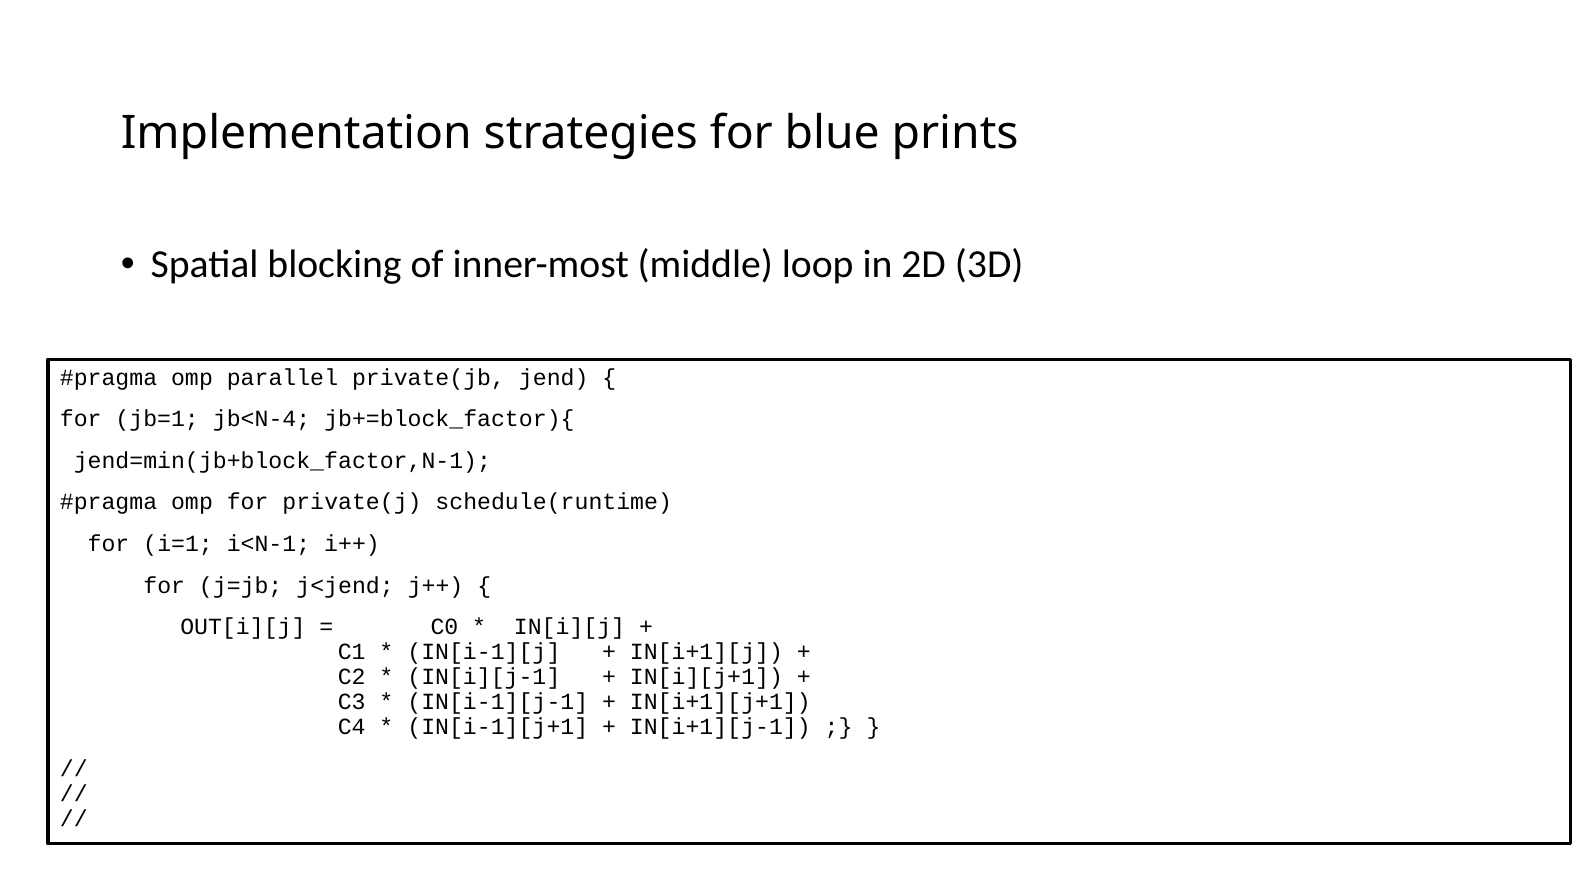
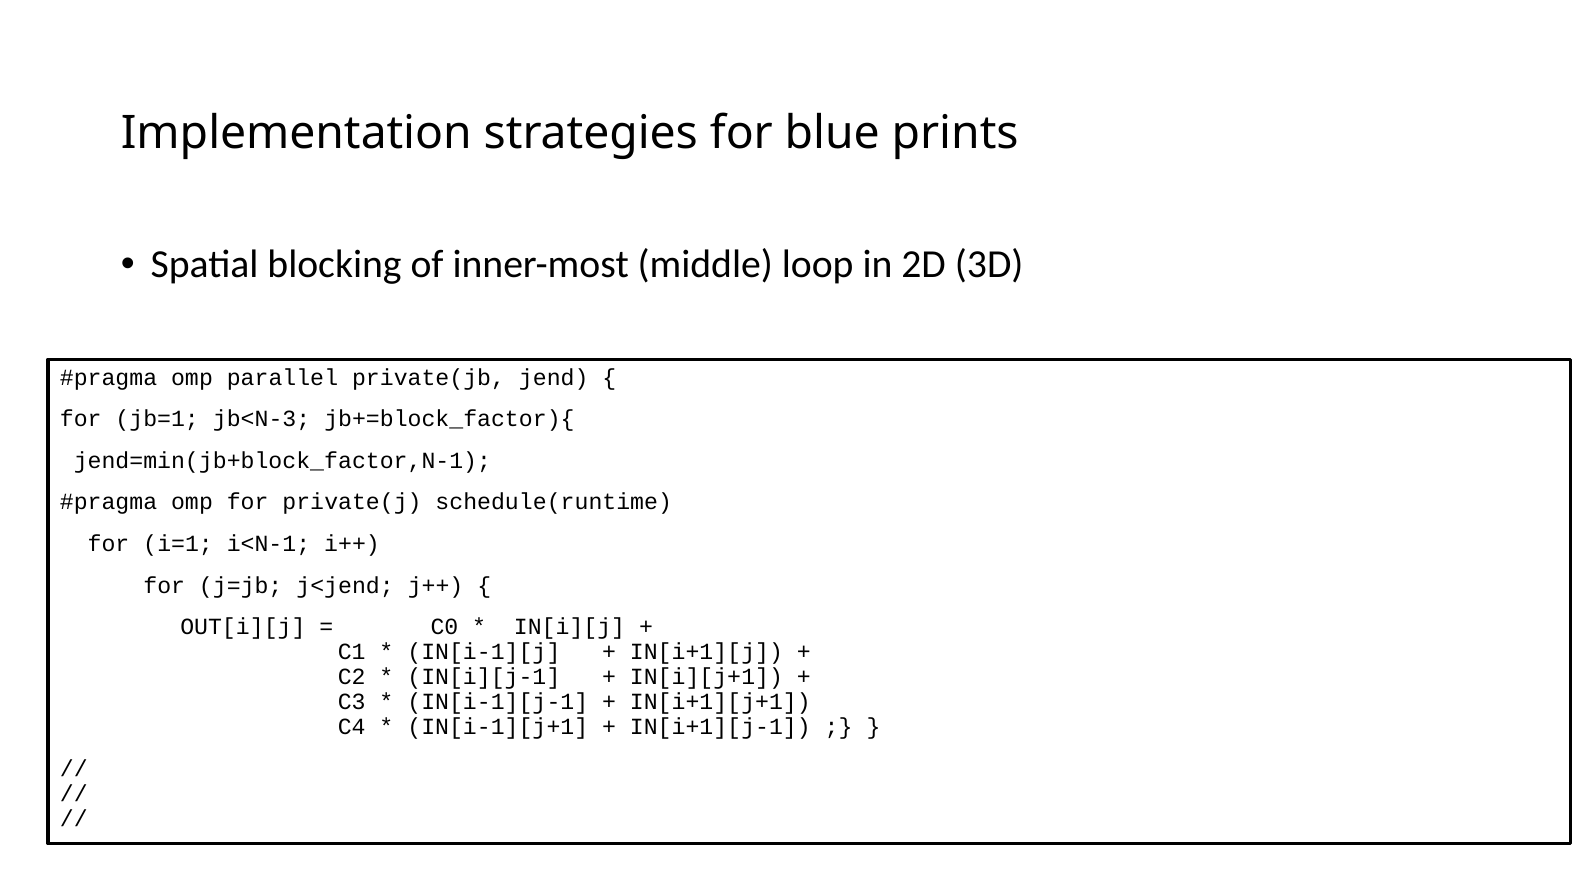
jb<N-4: jb<N-4 -> jb<N-3
